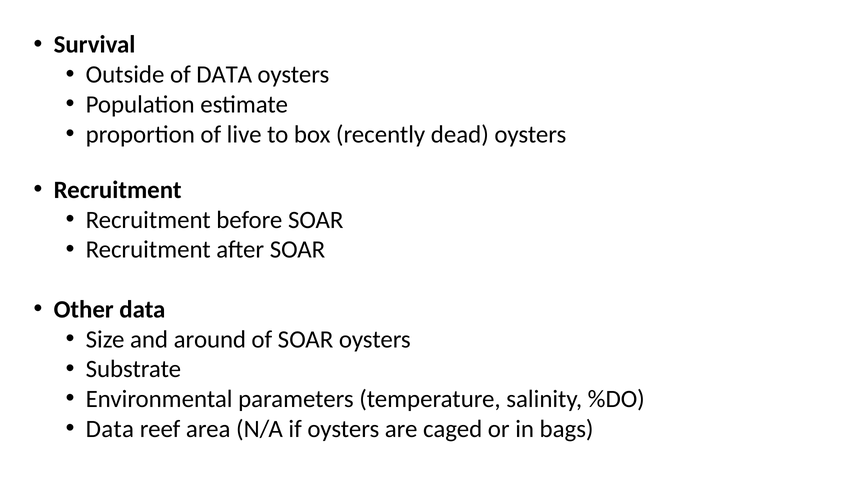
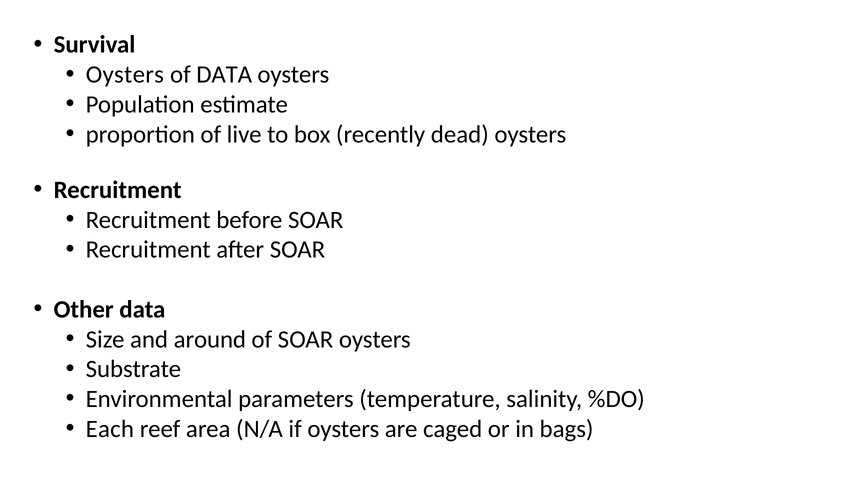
Outside at (125, 75): Outside -> Oysters
Data at (110, 429): Data -> Each
